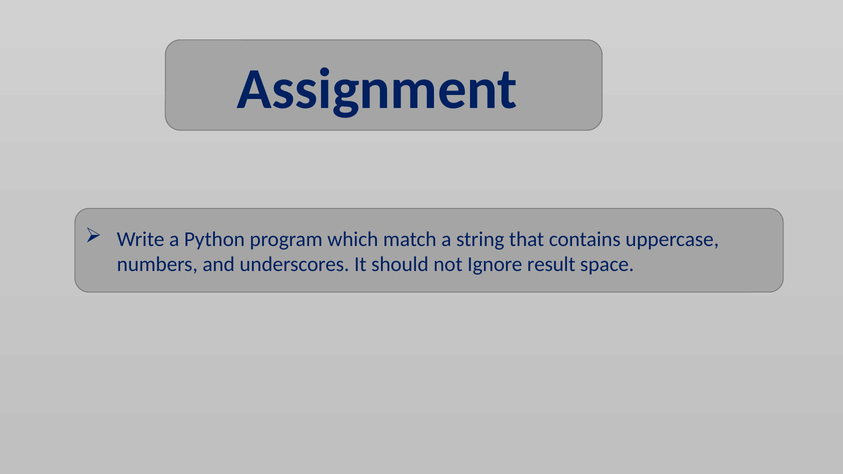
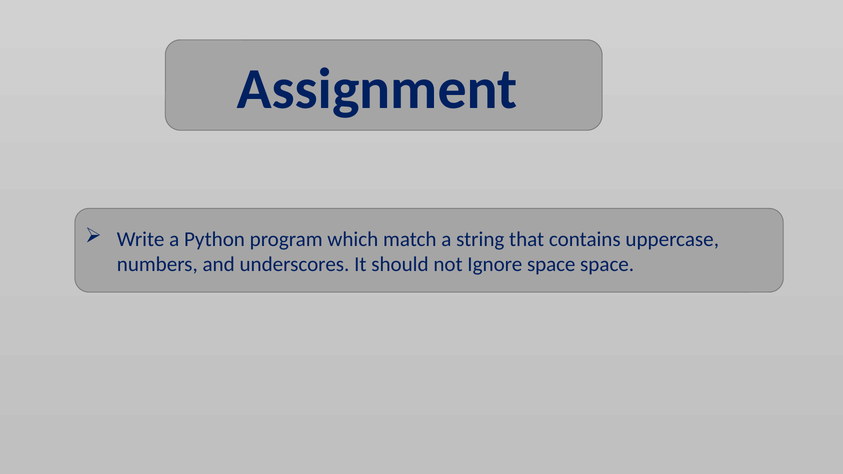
Ignore result: result -> space
